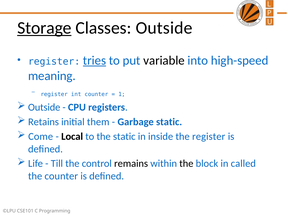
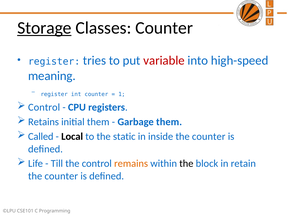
Classes Outside: Outside -> Counter
tries underline: present -> none
variable colour: black -> red
Outside at (44, 107): Outside -> Control
Garbage static: static -> them
Come: Come -> Called
register at (209, 136): register -> counter
remains colour: black -> orange
called: called -> retain
